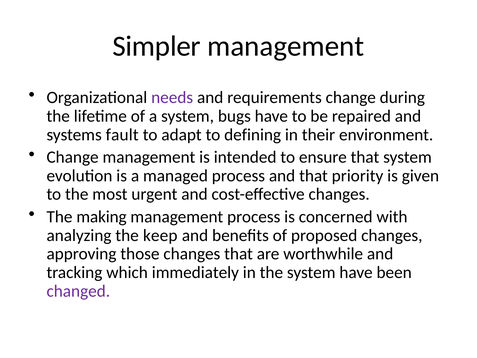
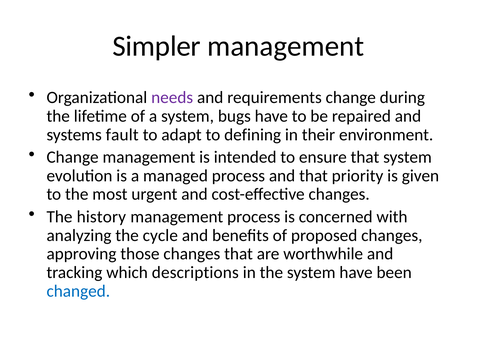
making: making -> history
keep: keep -> cycle
immediately: immediately -> descriptions
changed colour: purple -> blue
